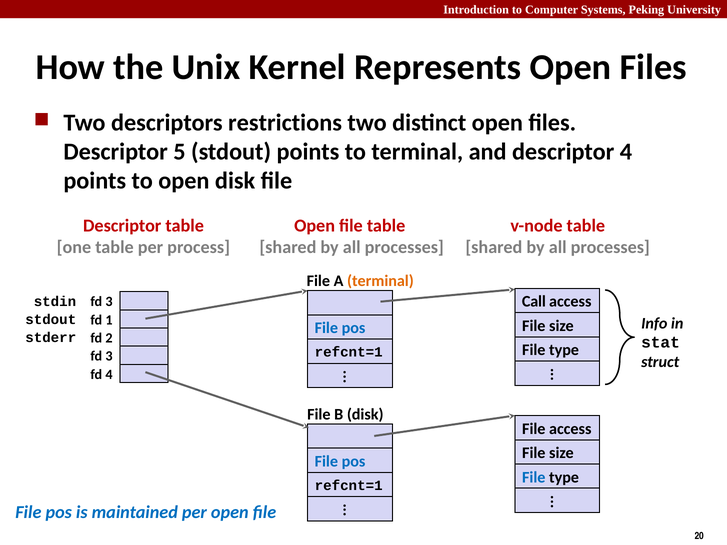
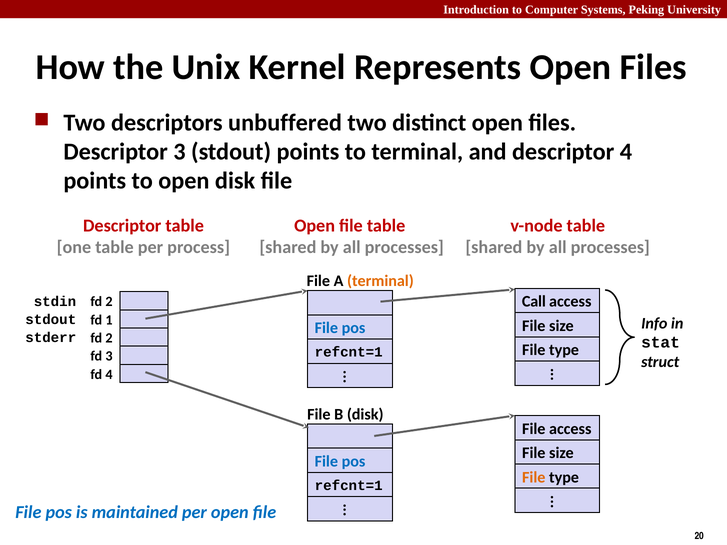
restrictions: restrictions -> unbuffered
Descriptor 5: 5 -> 3
3 at (109, 302): 3 -> 2
File at (534, 477) colour: blue -> orange
